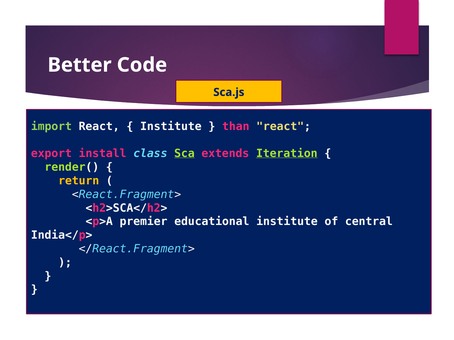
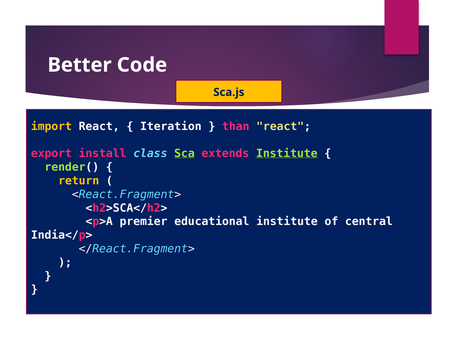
import colour: light green -> yellow
Institute at (171, 127): Institute -> Iteration
extends Iteration: Iteration -> Institute
